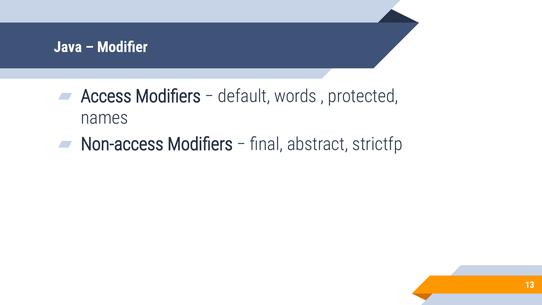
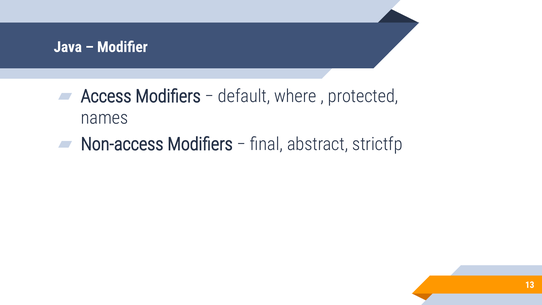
words: words -> where
